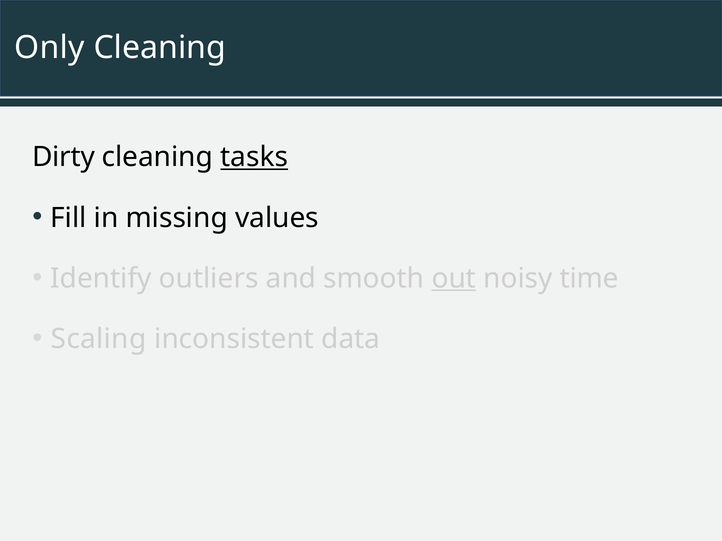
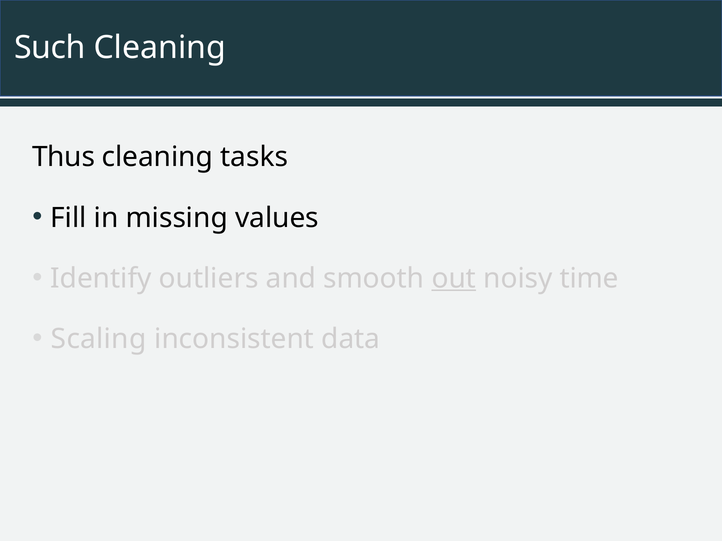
Only: Only -> Such
Dirty: Dirty -> Thus
tasks underline: present -> none
